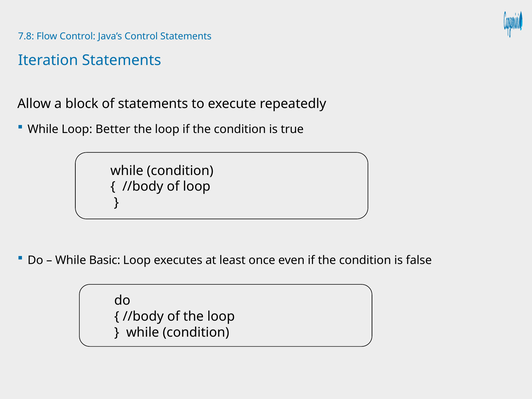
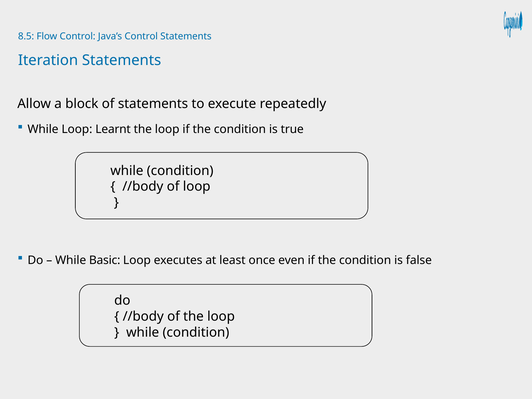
7.8: 7.8 -> 8.5
Better: Better -> Learnt
